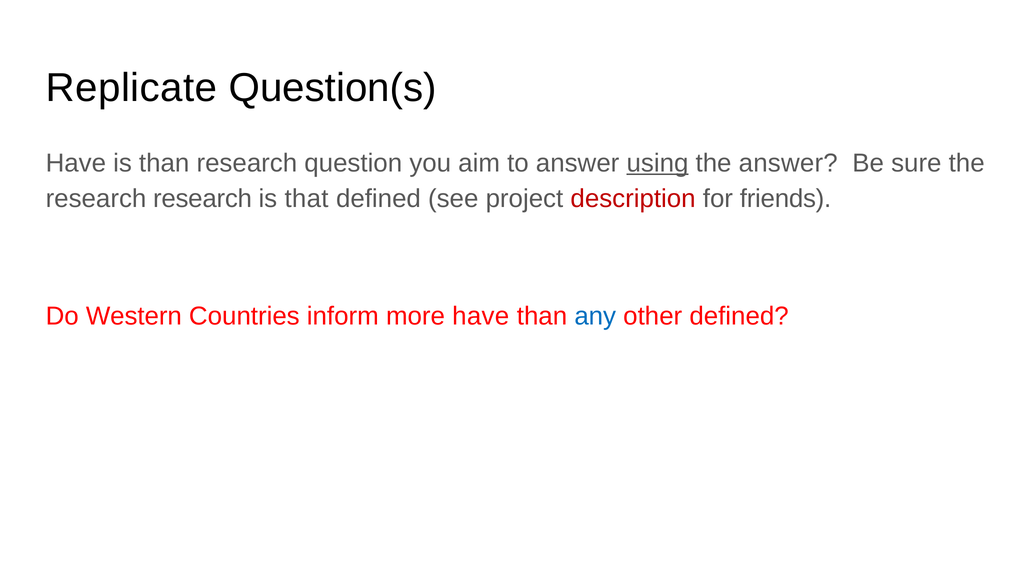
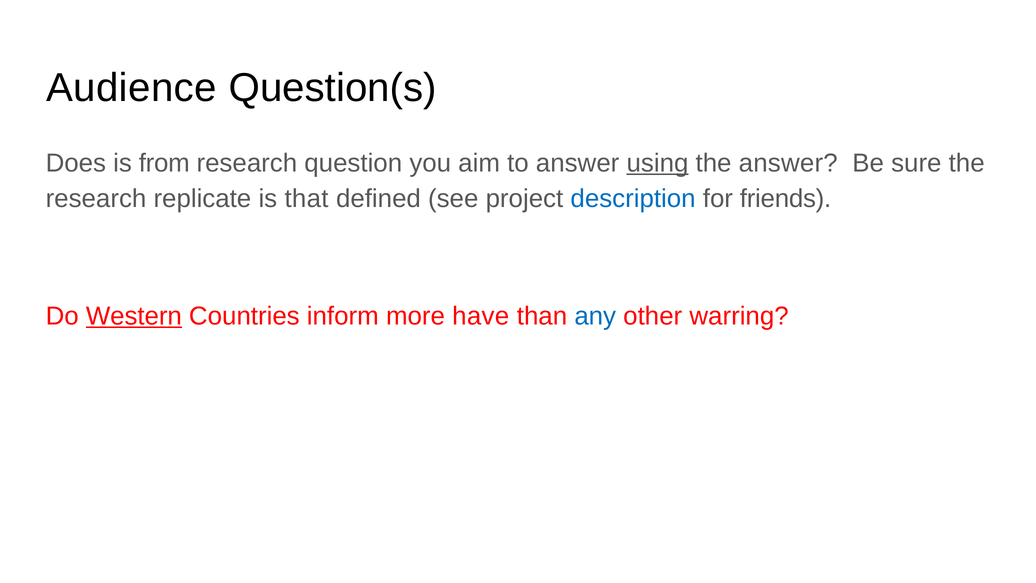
Replicate: Replicate -> Audience
Have at (76, 163): Have -> Does
is than: than -> from
research research: research -> replicate
description colour: red -> blue
Western underline: none -> present
other defined: defined -> warring
